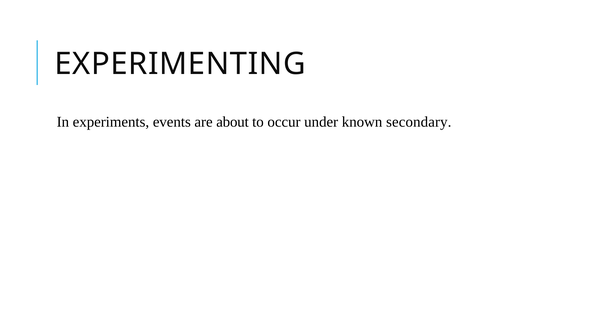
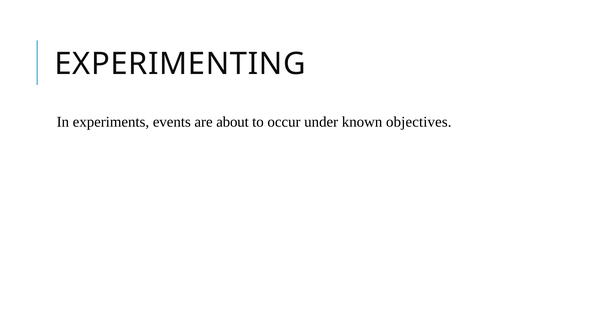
secondary: secondary -> objectives
